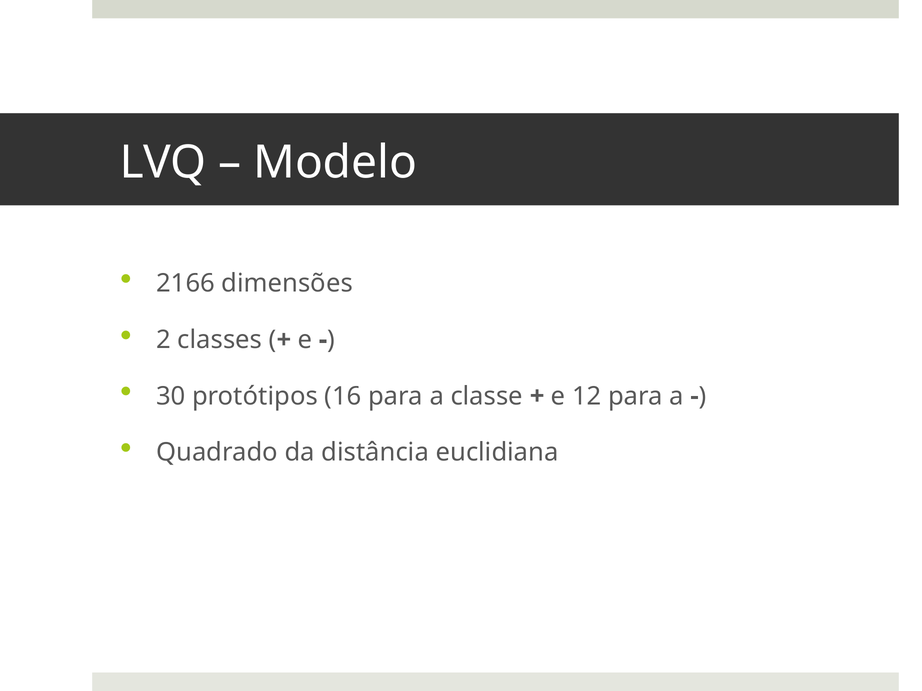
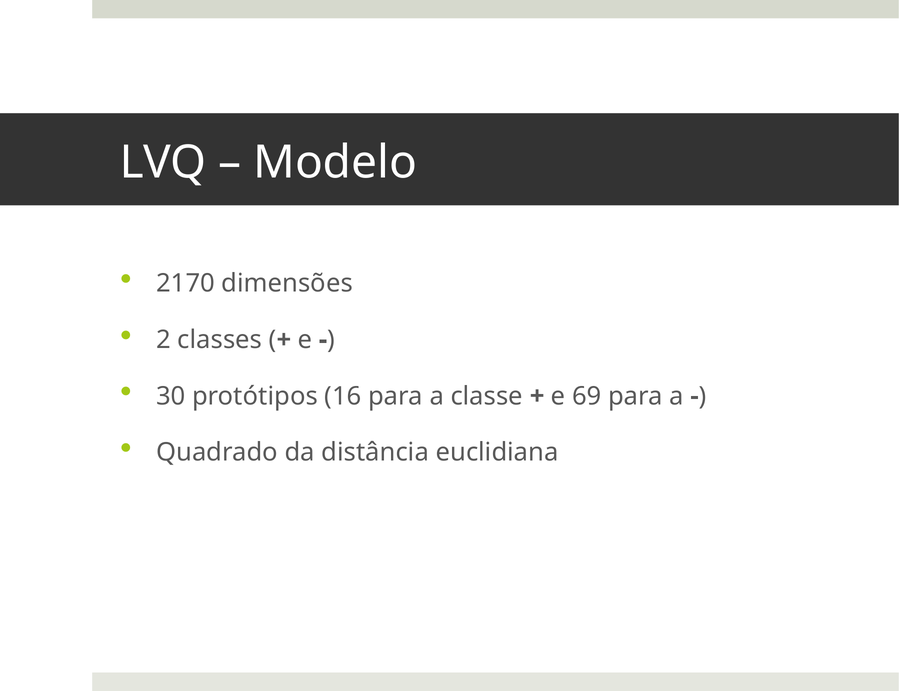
2166: 2166 -> 2170
12: 12 -> 69
